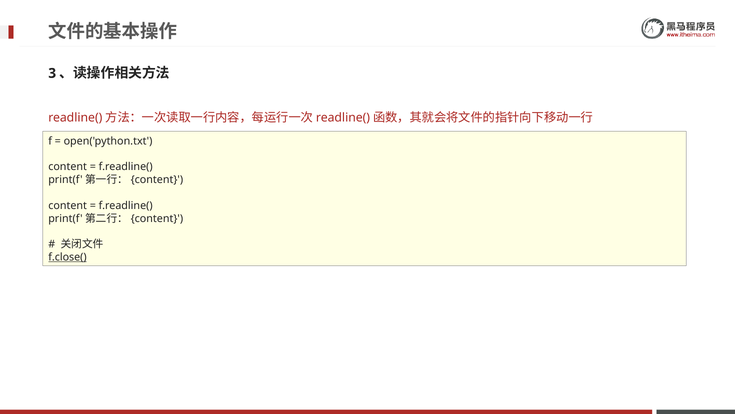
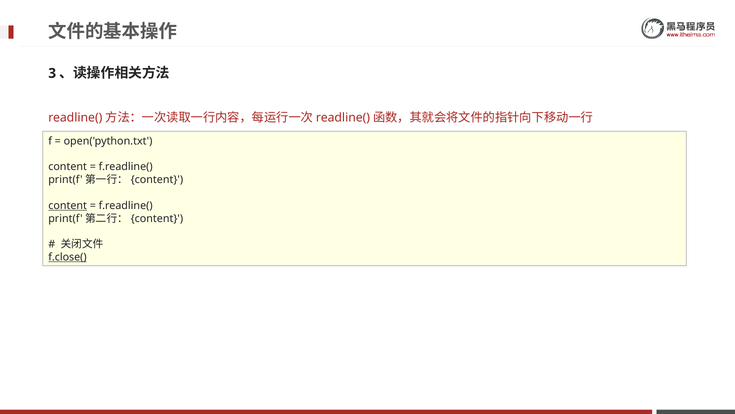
content at (68, 205) underline: none -> present
